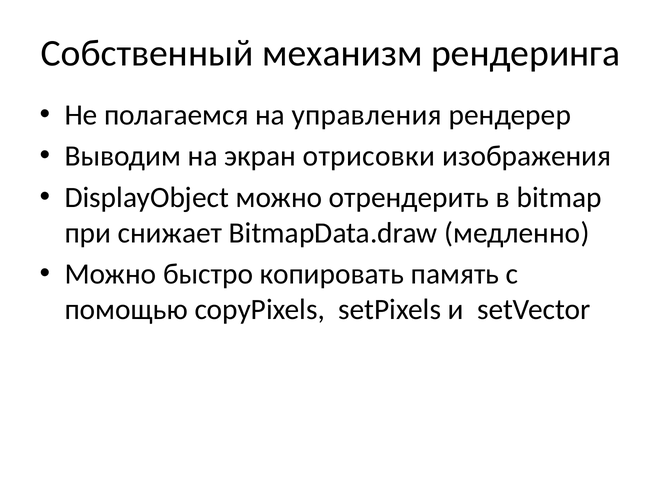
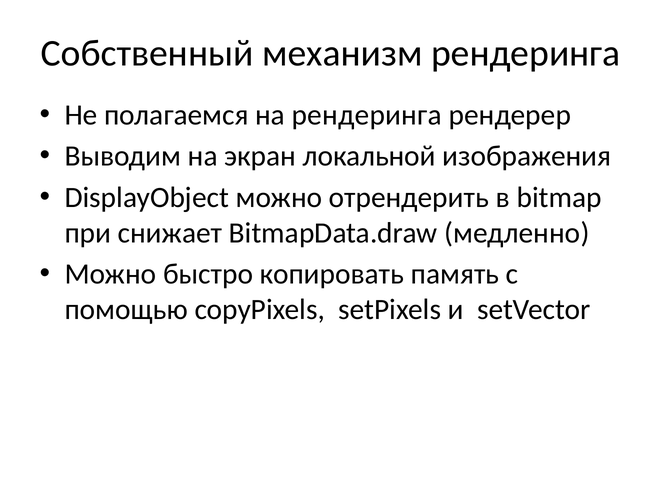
на управления: управления -> рендеринга
отрисовки: отрисовки -> локальной
